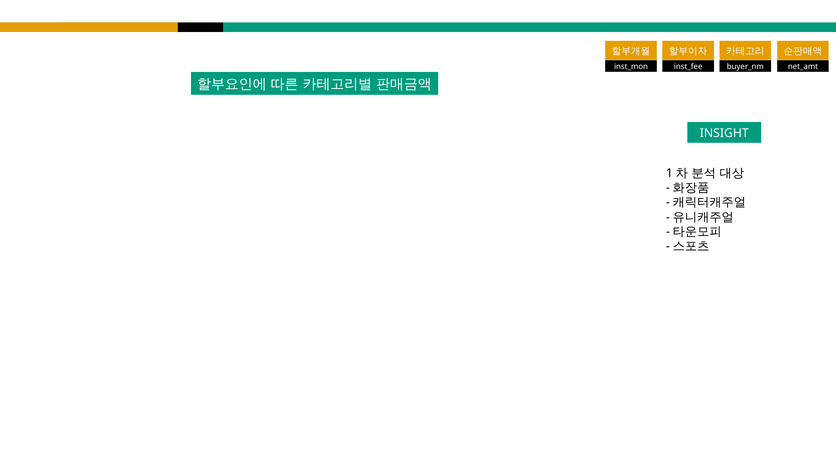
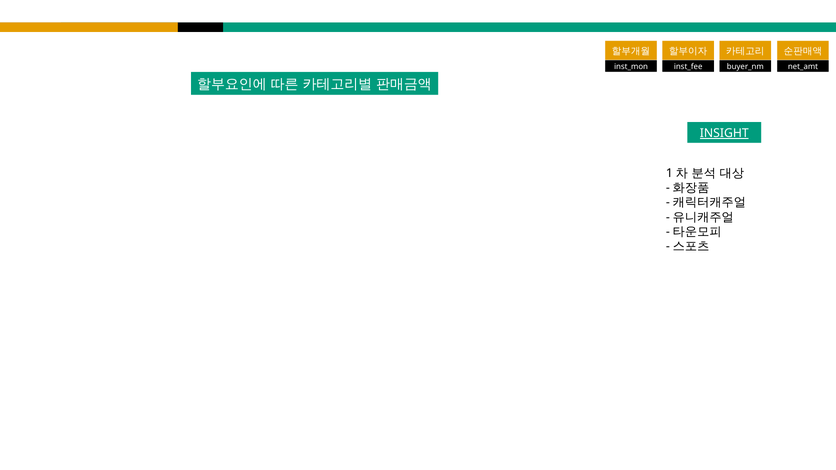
INSIGHT underline: none -> present
